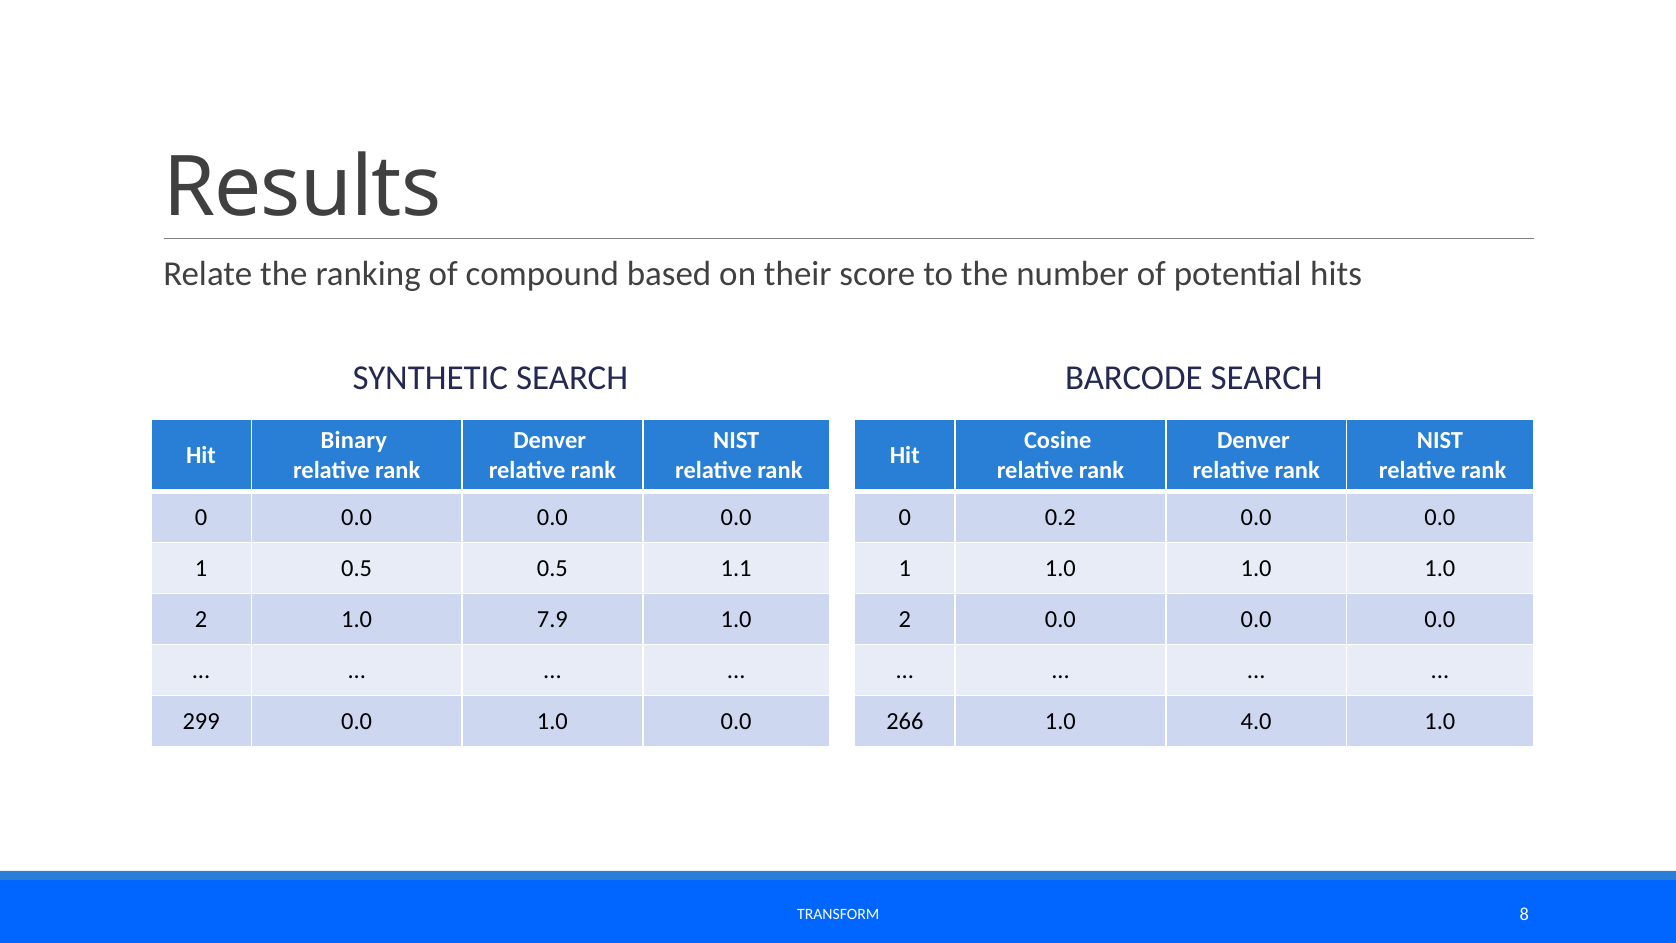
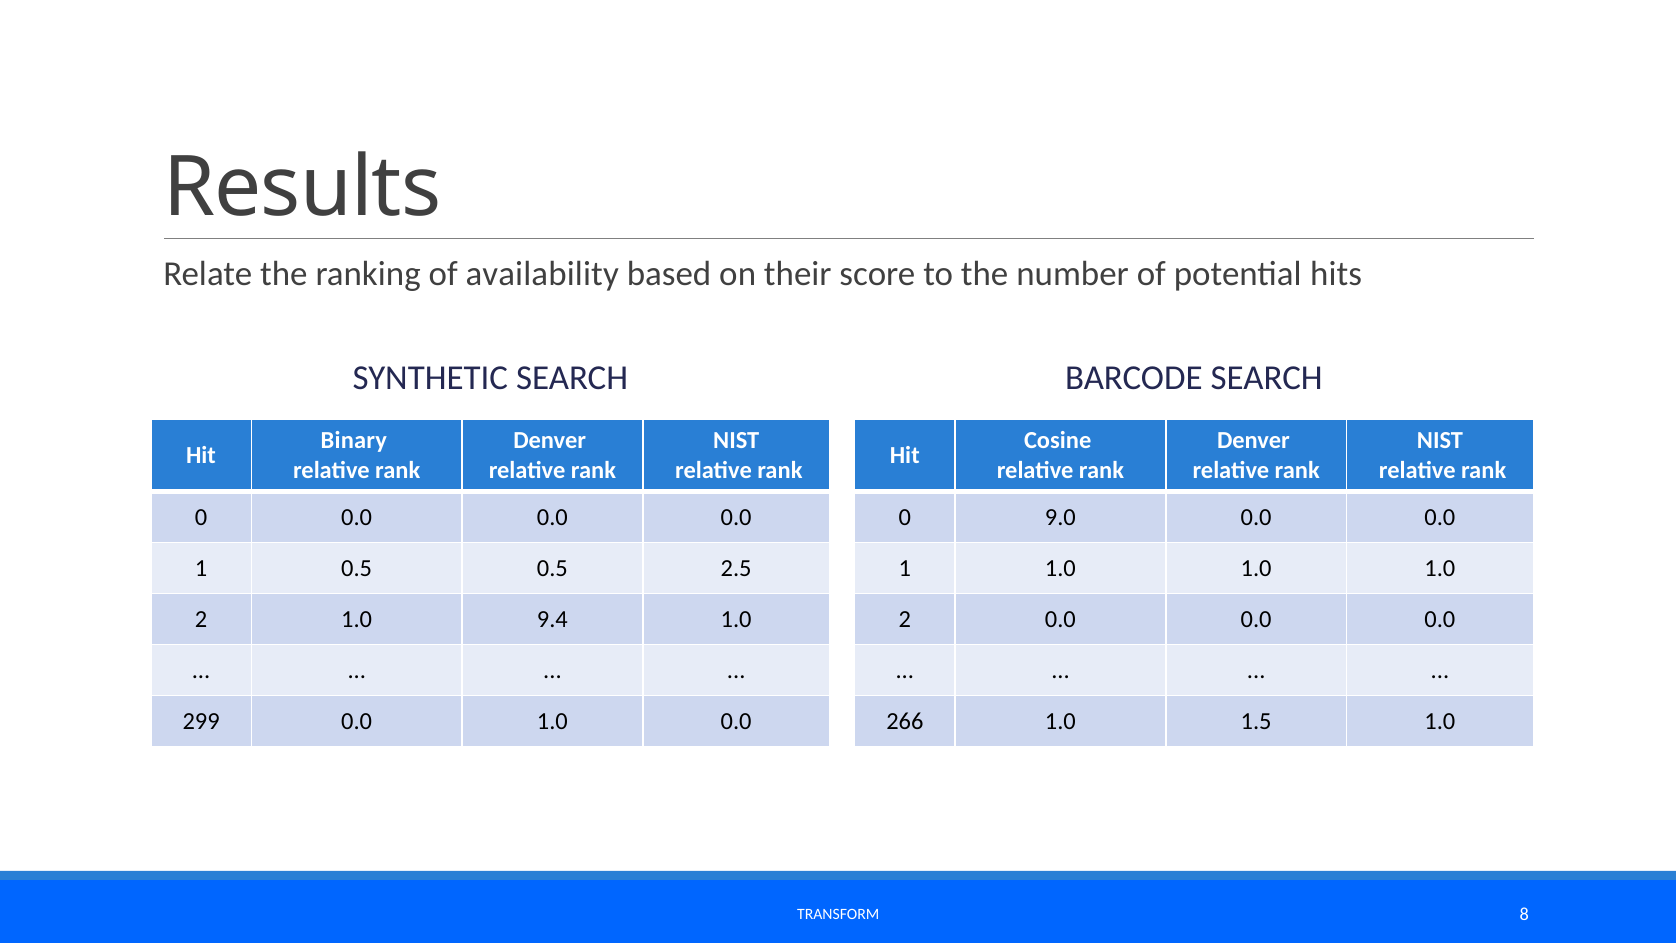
compound: compound -> availability
0.2: 0.2 -> 9.0
1.1: 1.1 -> 2.5
7.9: 7.9 -> 9.4
4.0: 4.0 -> 1.5
